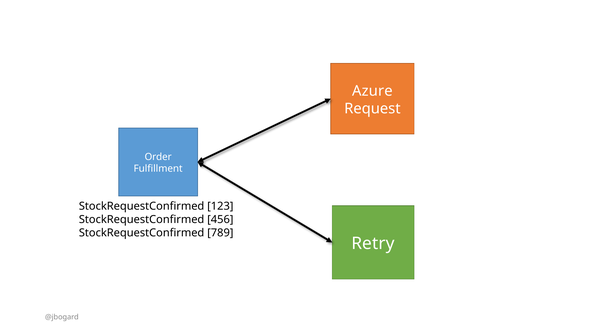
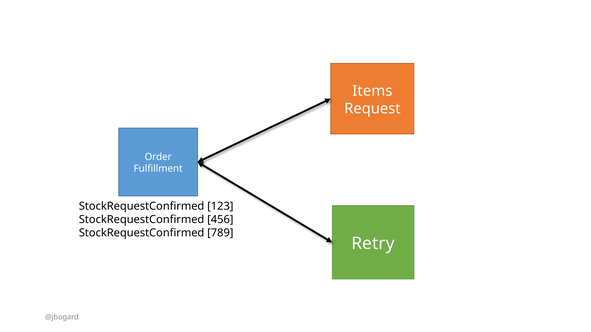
Azure: Azure -> Items
